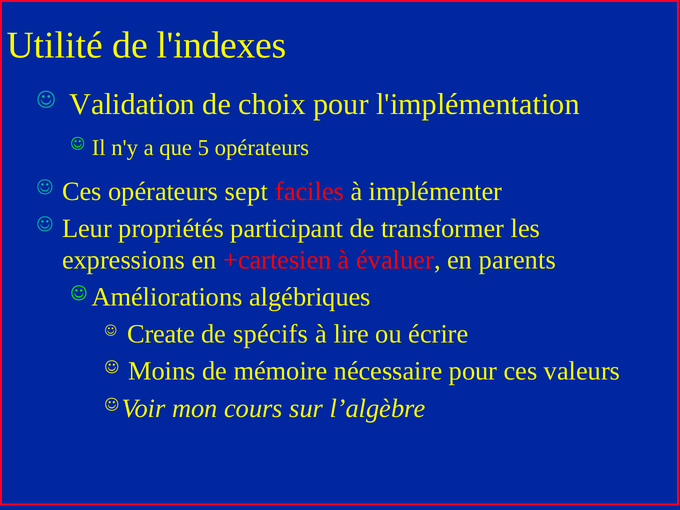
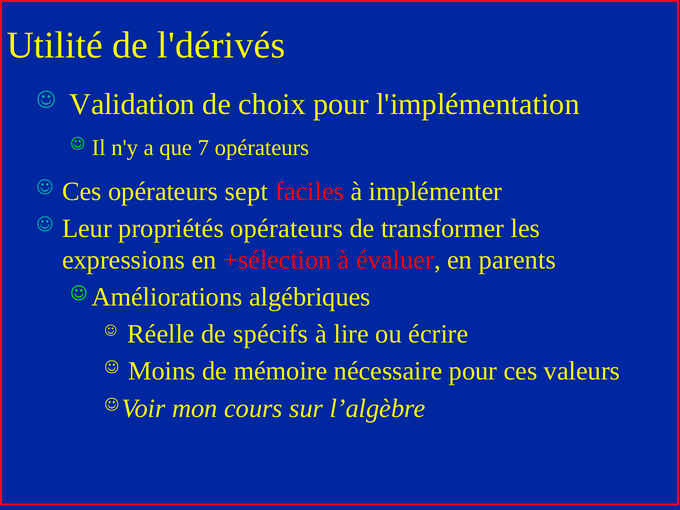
l'indexes: l'indexes -> l'dérivés
5: 5 -> 7
propriétés participant: participant -> opérateurs
+cartesien: +cartesien -> +sélection
Create: Create -> Réelle
